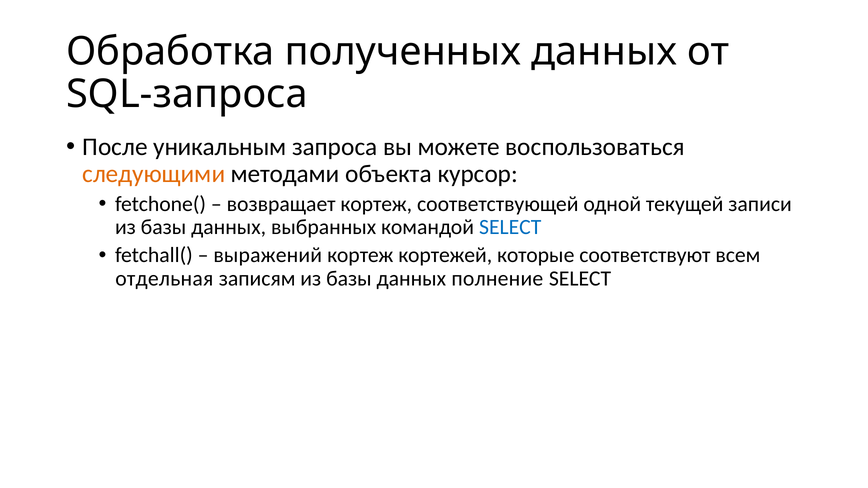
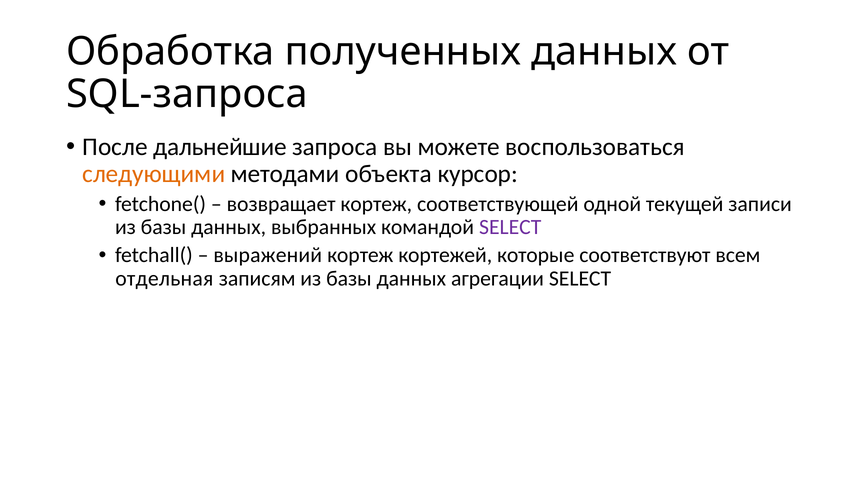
уникальным: уникальным -> дальнейшие
SELECT at (510, 227) colour: blue -> purple
полнение: полнение -> агрегации
